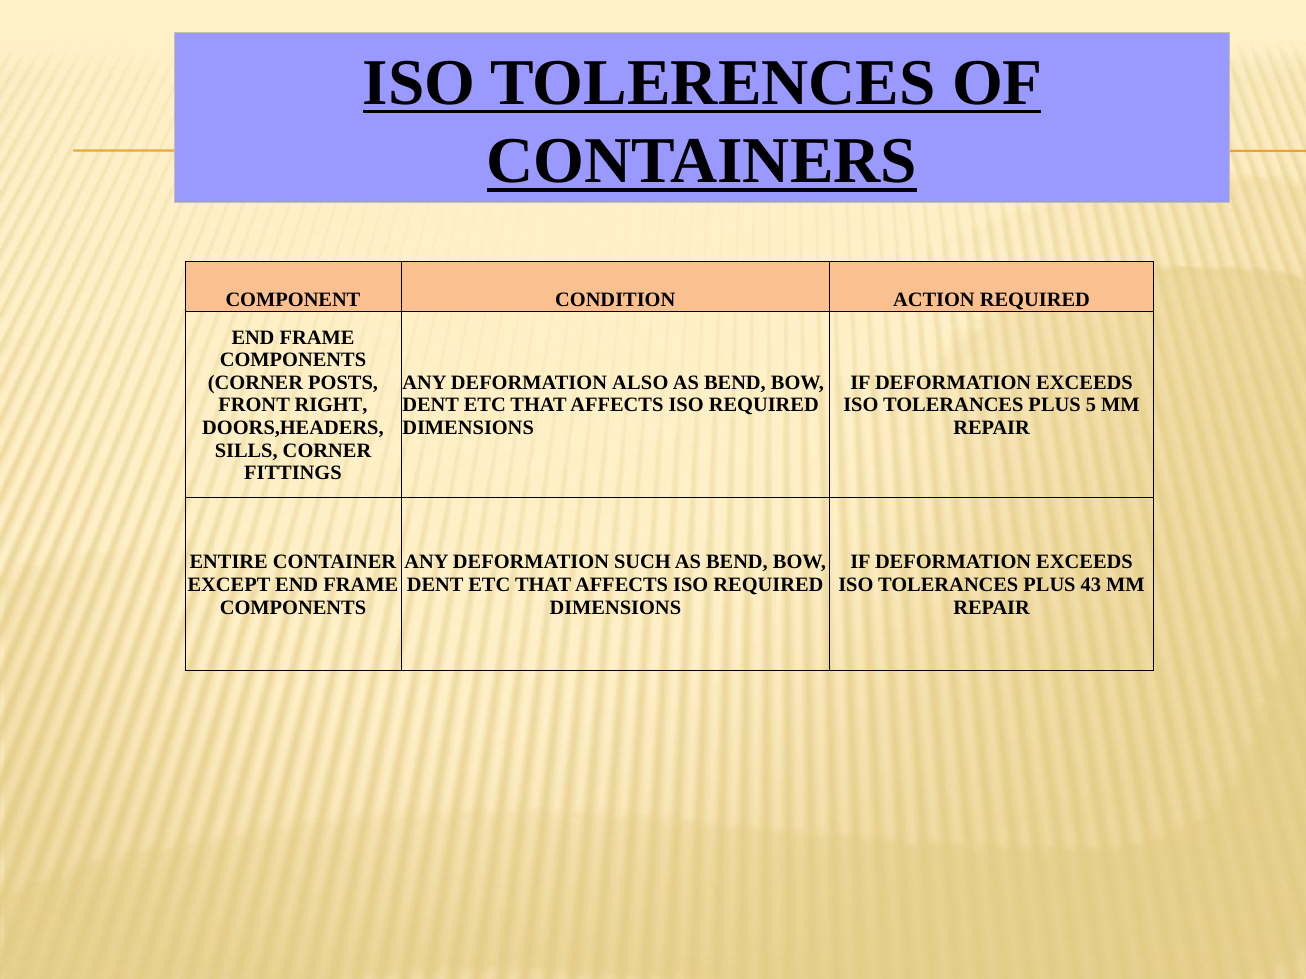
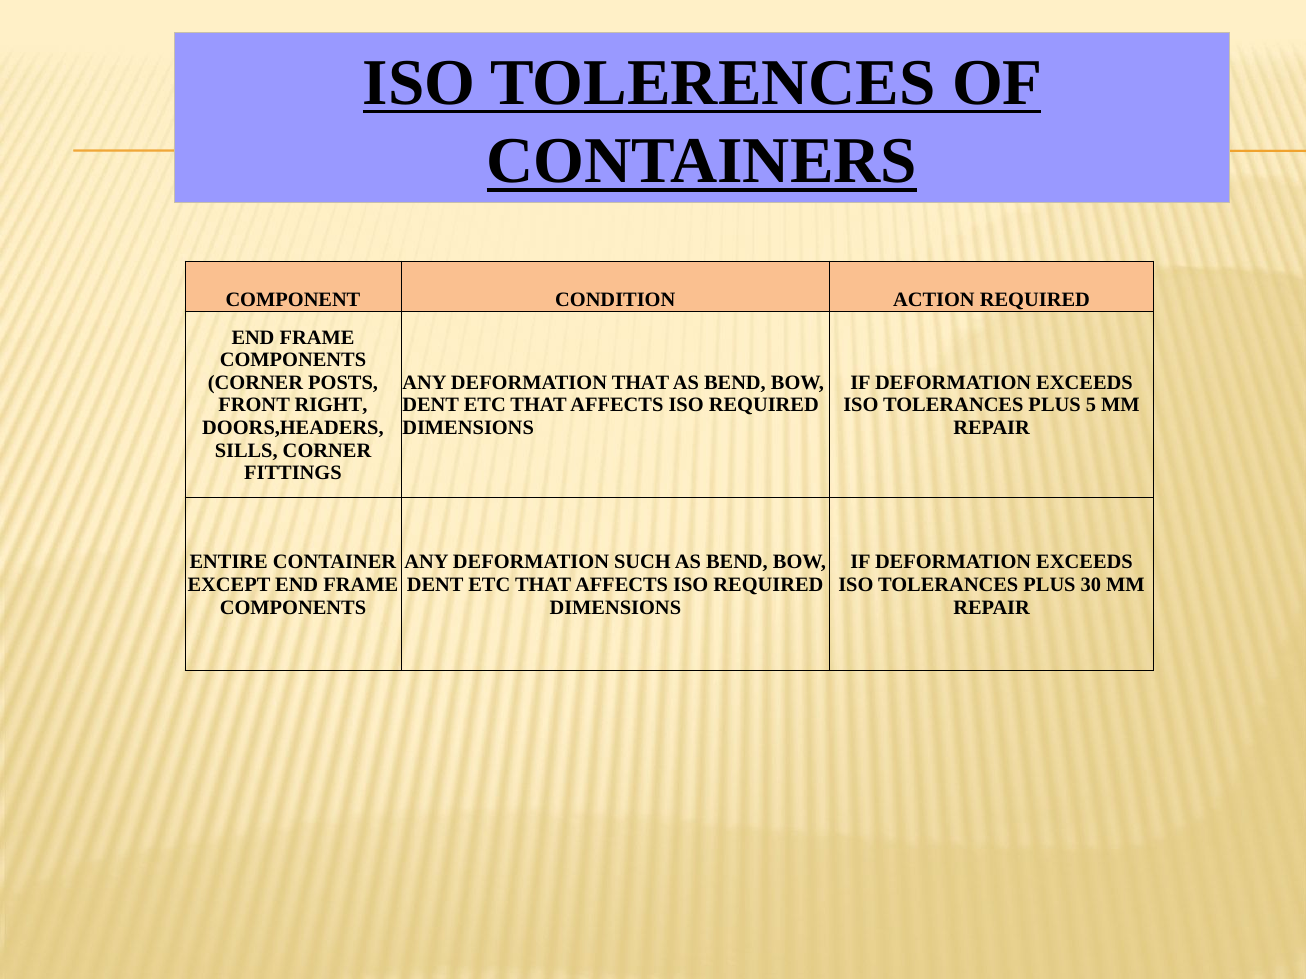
DEFORMATION ALSO: ALSO -> THAT
43: 43 -> 30
